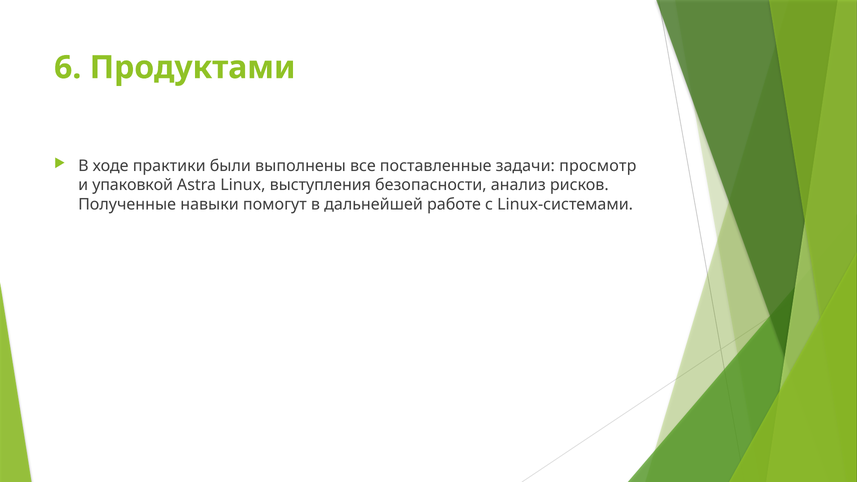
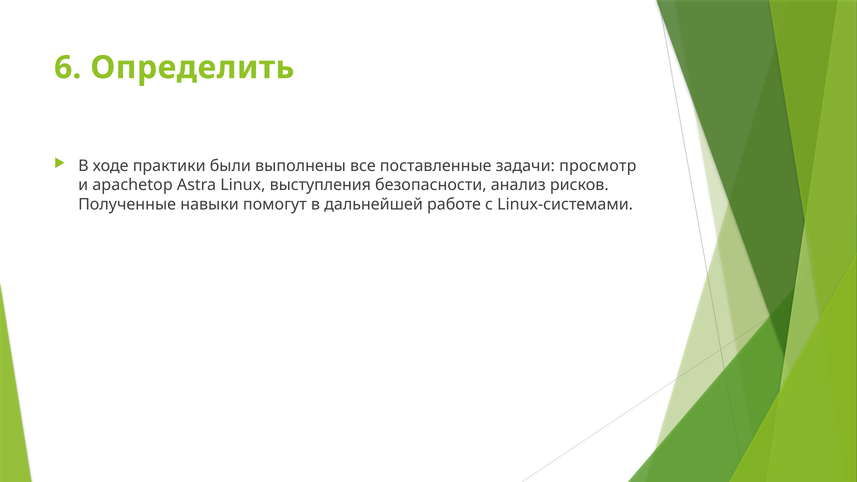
Продуктами: Продуктами -> Определить
упаковкой: упаковкой -> apachetop
